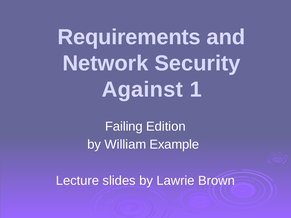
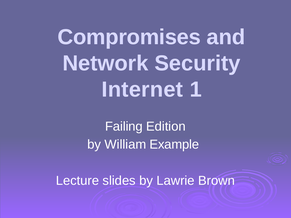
Requirements: Requirements -> Compromises
Against: Against -> Internet
